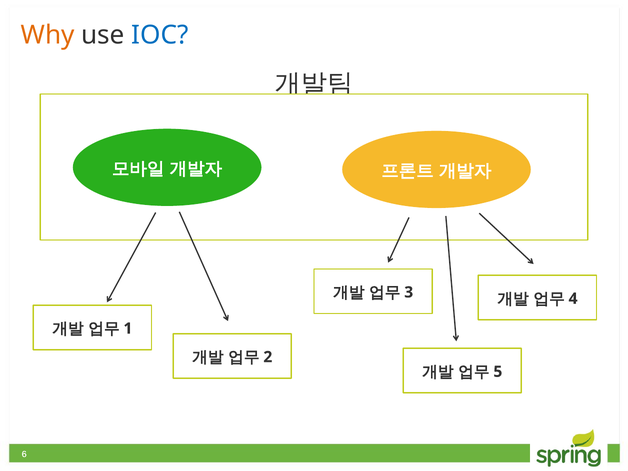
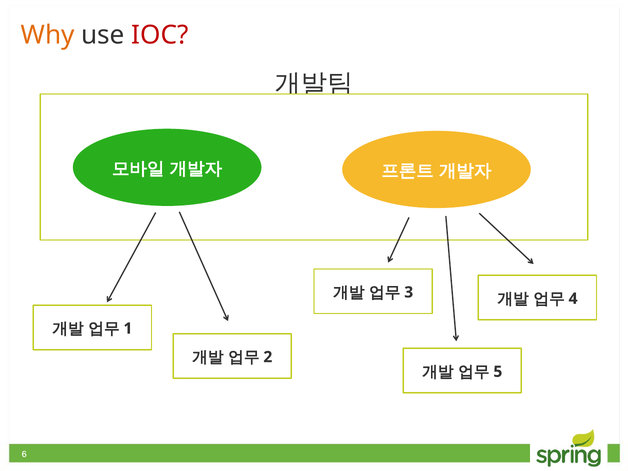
IOC colour: blue -> red
